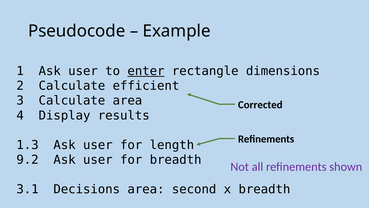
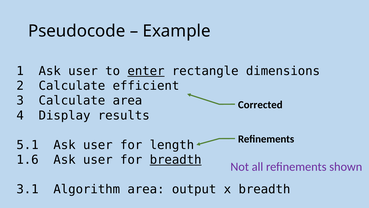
1.3: 1.3 -> 5.1
9.2: 9.2 -> 1.6
breadth at (176, 159) underline: none -> present
Decisions: Decisions -> Algorithm
second: second -> output
